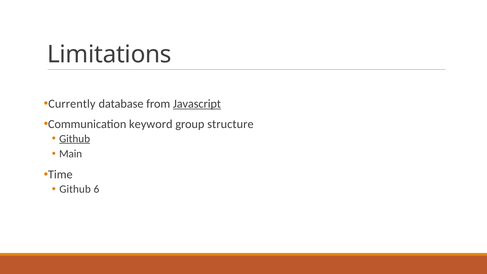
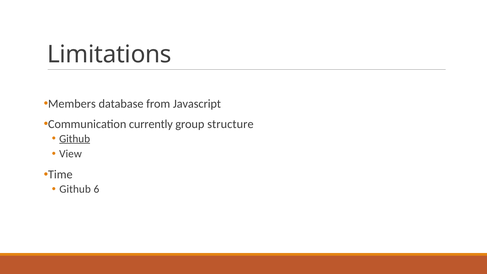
Currently: Currently -> Members
Javascript underline: present -> none
keyword: keyword -> currently
Main: Main -> View
